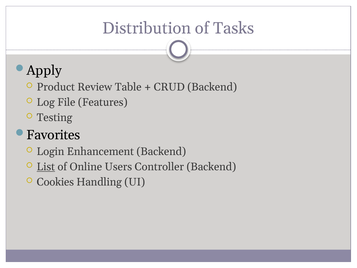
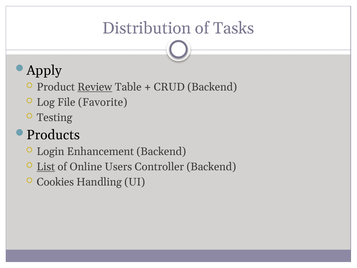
Review underline: none -> present
Features: Features -> Favorite
Favorites: Favorites -> Products
